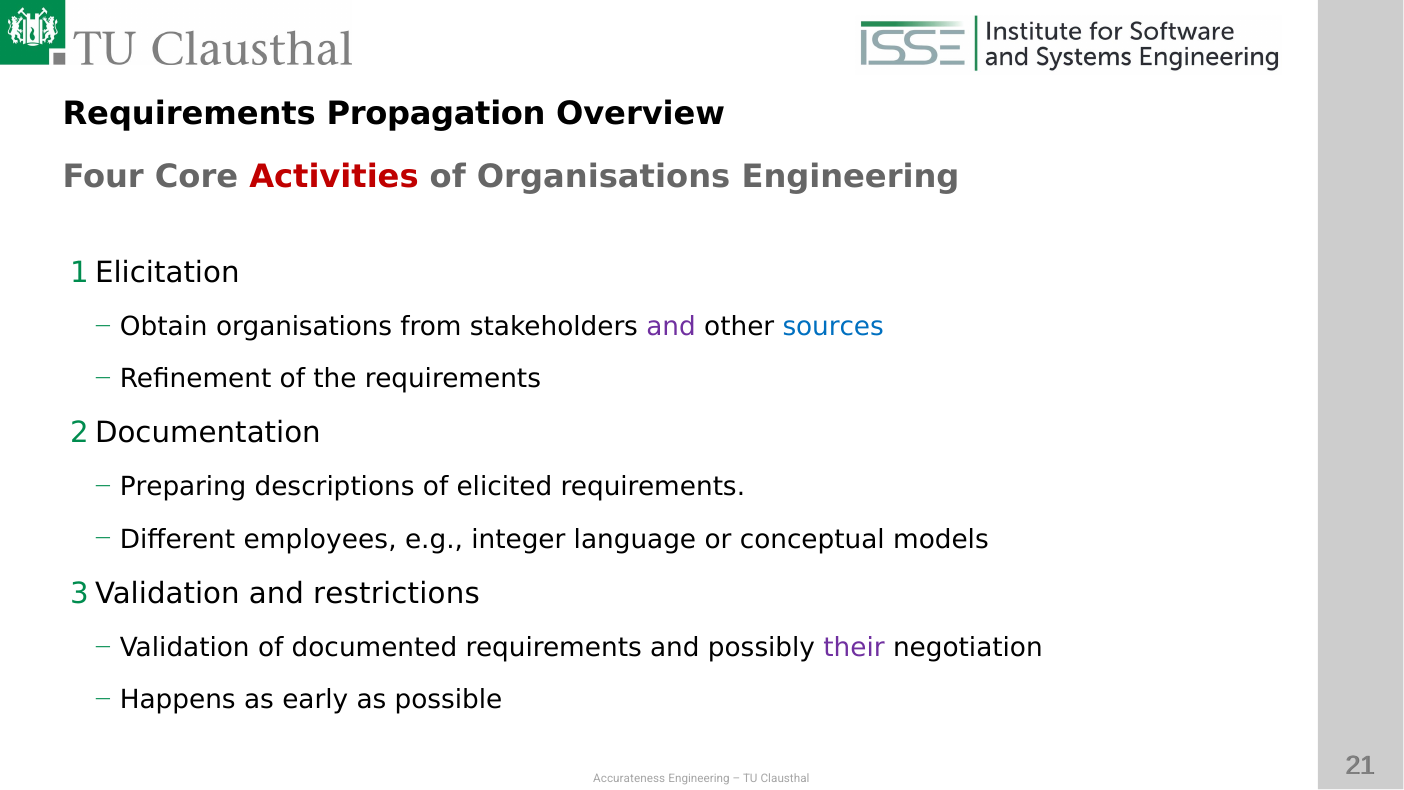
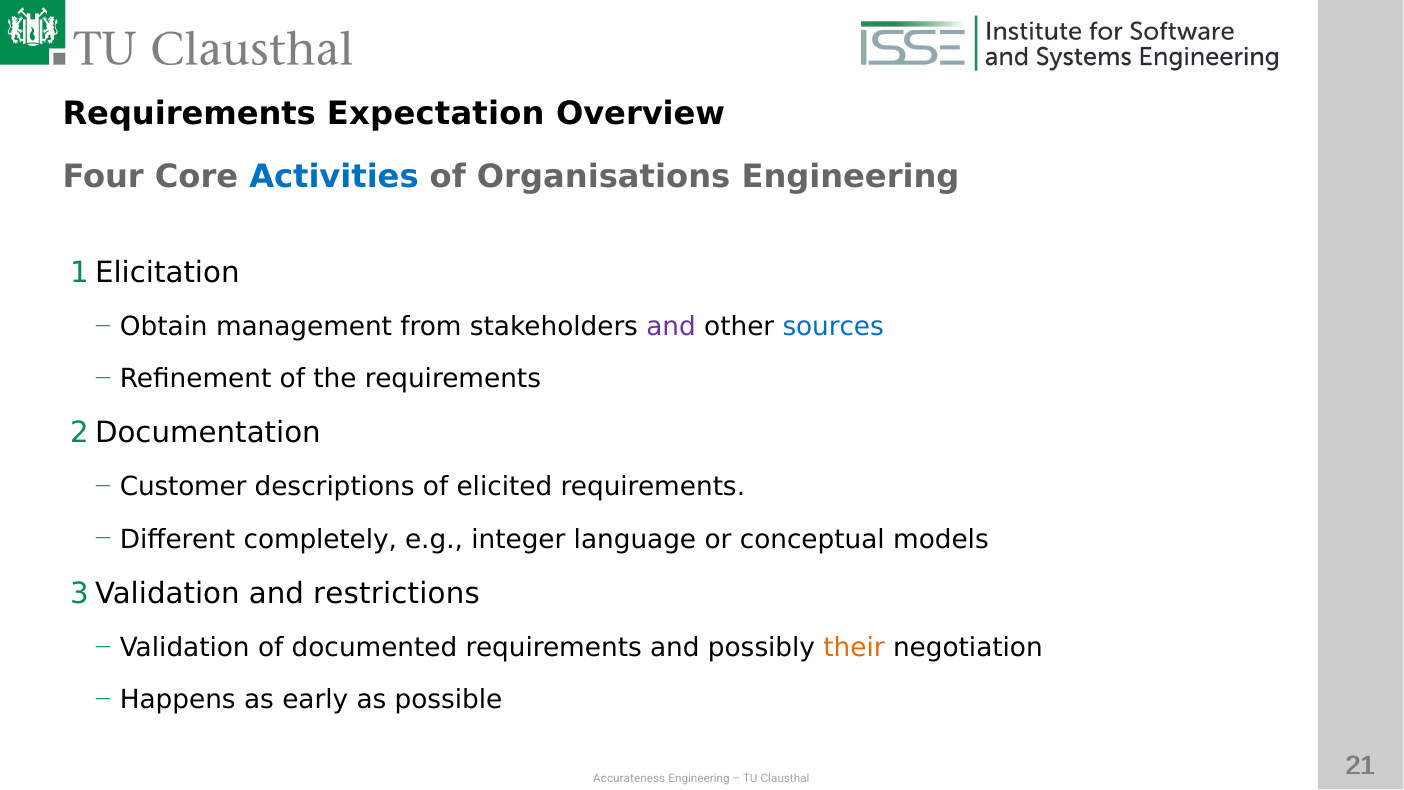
Propagation: Propagation -> Expectation
Activities colour: red -> blue
Obtain organisations: organisations -> management
Preparing: Preparing -> Customer
employees: employees -> completely
their colour: purple -> orange
